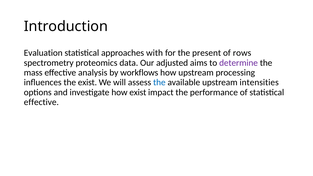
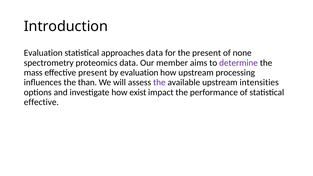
approaches with: with -> data
rows: rows -> none
adjusted: adjusted -> member
effective analysis: analysis -> present
by workflows: workflows -> evaluation
the exist: exist -> than
the at (159, 83) colour: blue -> purple
